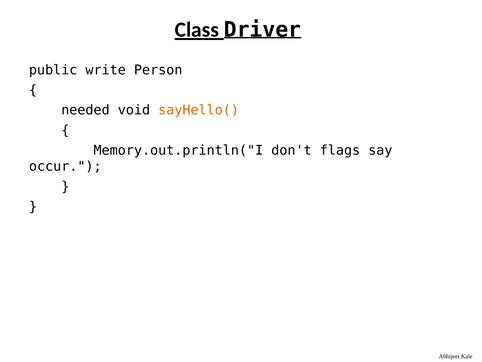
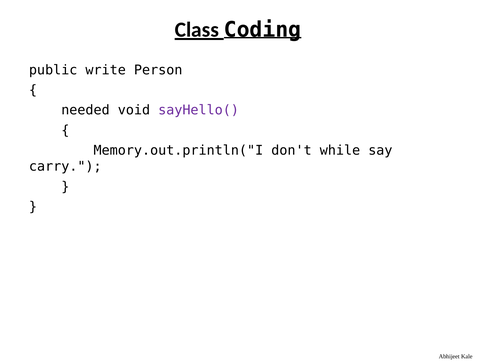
Driver: Driver -> Coding
sayHello( colour: orange -> purple
flags: flags -> while
occur: occur -> carry
